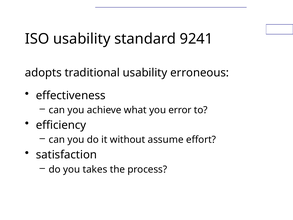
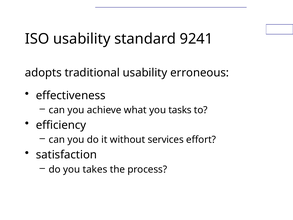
error: error -> tasks
assume: assume -> services
